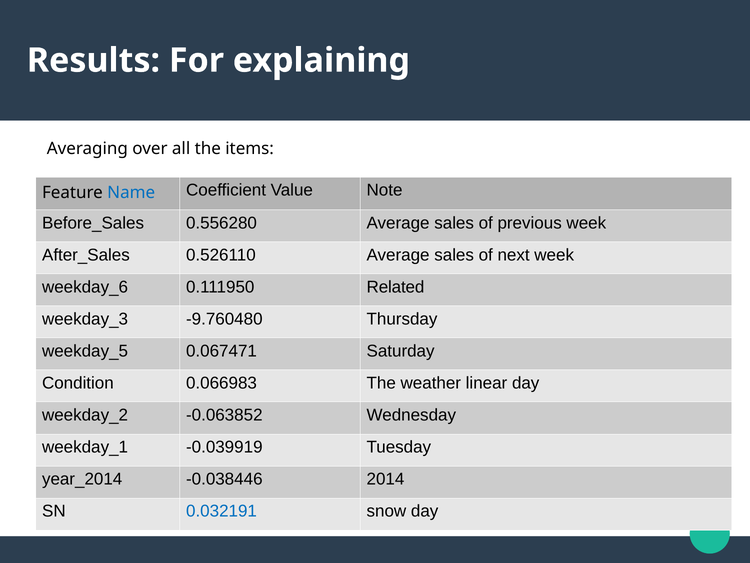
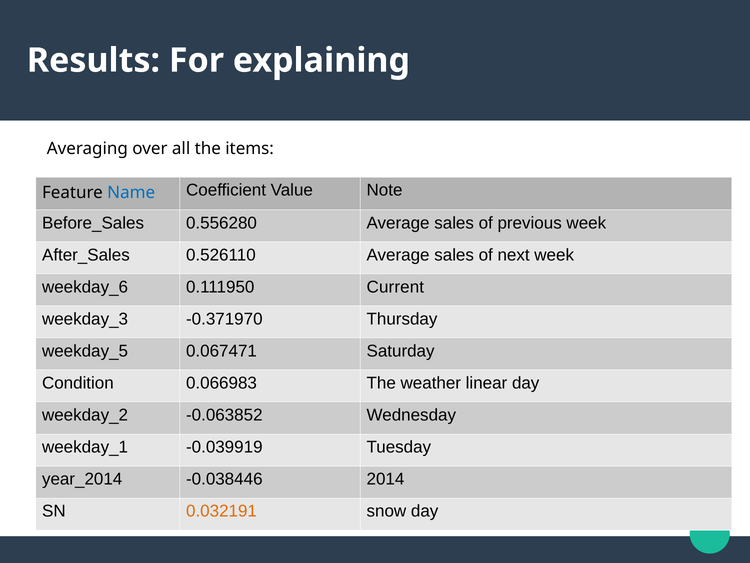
Related: Related -> Current
-9.760480: -9.760480 -> -0.371970
0.032191 colour: blue -> orange
